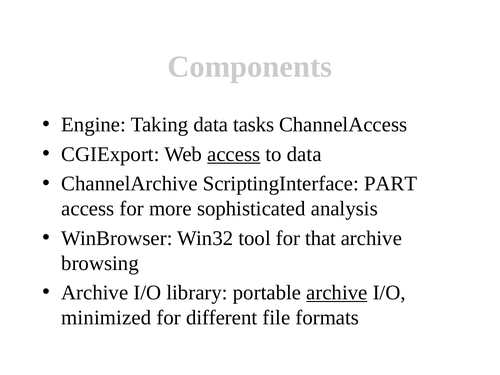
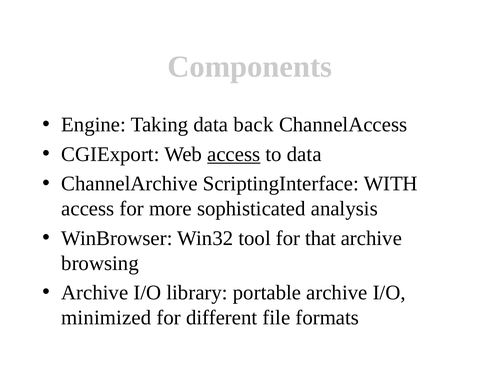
tasks: tasks -> back
PART: PART -> WITH
archive at (337, 293) underline: present -> none
